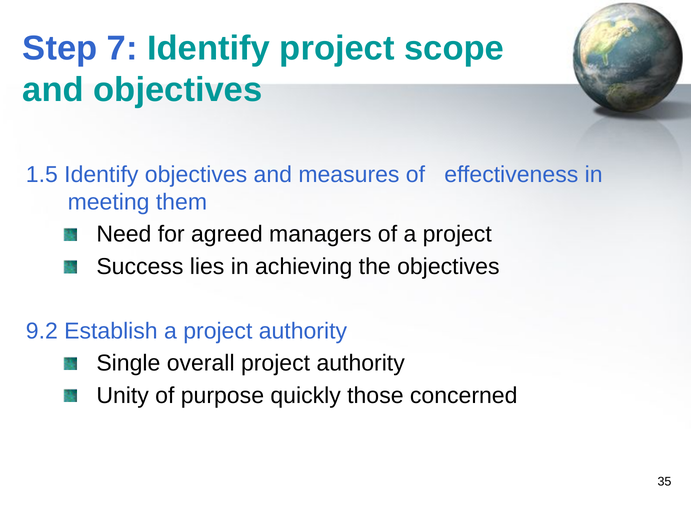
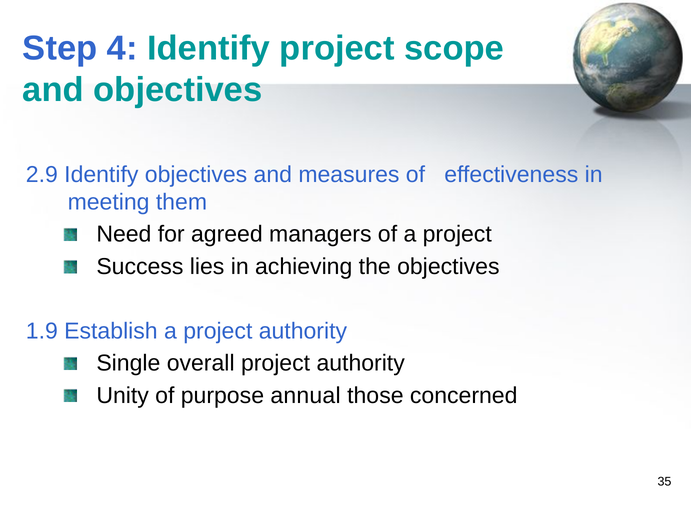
7: 7 -> 4
1.5: 1.5 -> 2.9
9.2: 9.2 -> 1.9
quickly: quickly -> annual
